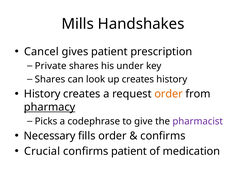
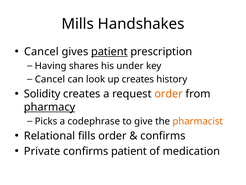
patient at (109, 52) underline: none -> present
Private: Private -> Having
Shares at (50, 79): Shares -> Cancel
History at (42, 94): History -> Solidity
pharmacist colour: purple -> orange
Necessary: Necessary -> Relational
Crucial: Crucial -> Private
